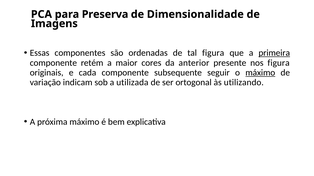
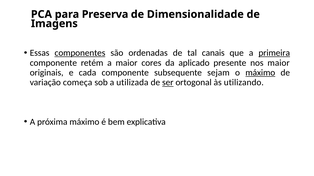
componentes underline: none -> present
tal figura: figura -> canais
anterior: anterior -> aplicado
nos figura: figura -> maior
seguir: seguir -> sejam
indicam: indicam -> começa
ser underline: none -> present
